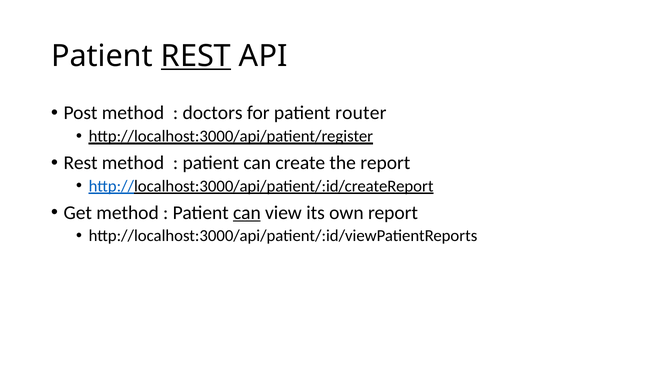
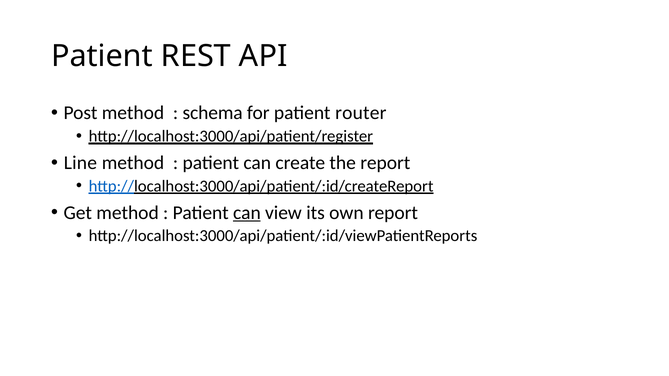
REST at (196, 56) underline: present -> none
doctors: doctors -> schema
Rest at (81, 163): Rest -> Line
